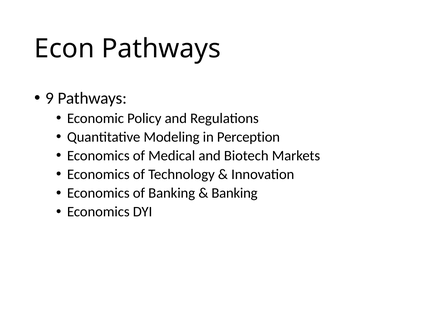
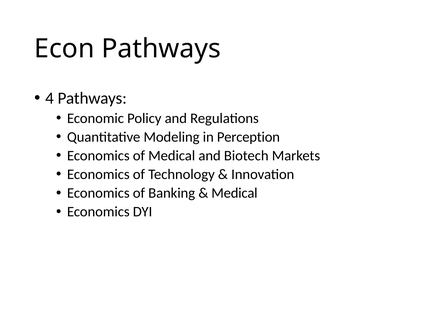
9: 9 -> 4
Banking at (234, 193): Banking -> Medical
